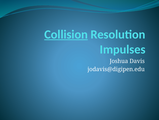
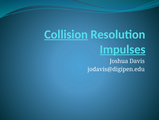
Impulses underline: none -> present
